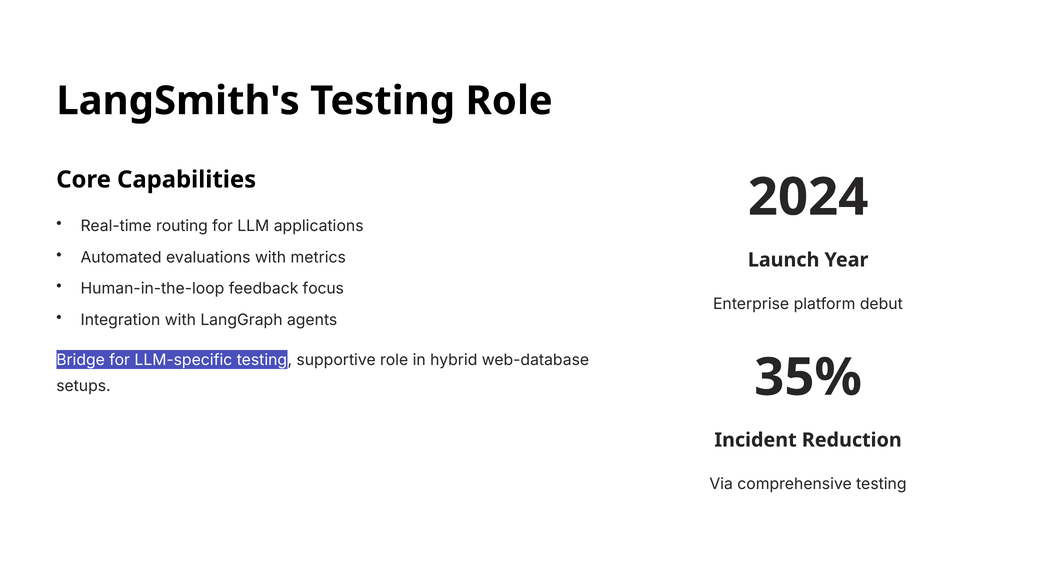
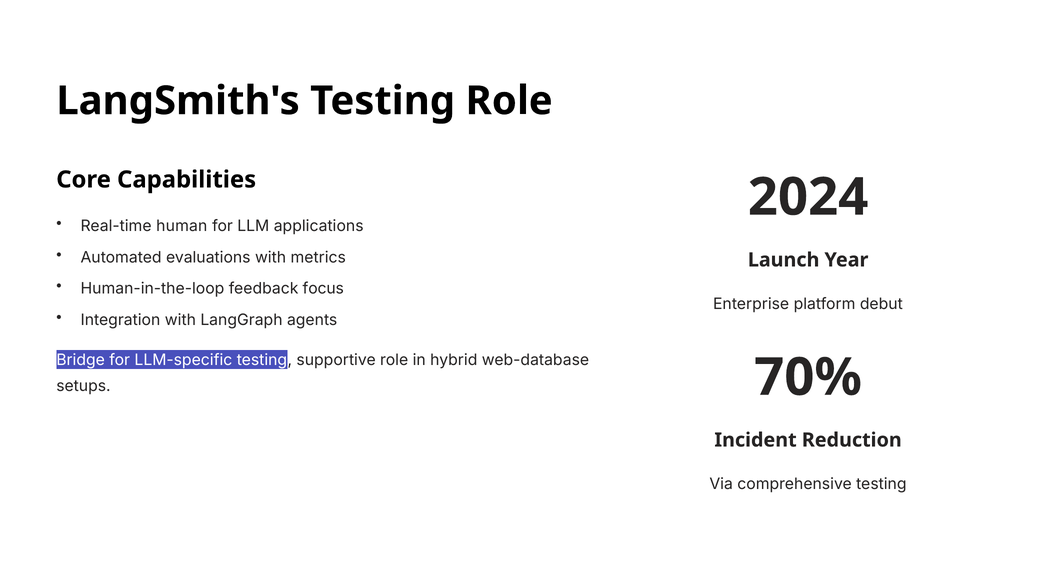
routing: routing -> human
35%: 35% -> 70%
